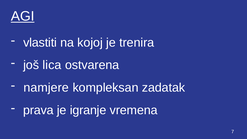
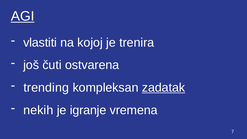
lica: lica -> čuti
namjere: namjere -> trending
zadatak underline: none -> present
prava: prava -> nekih
